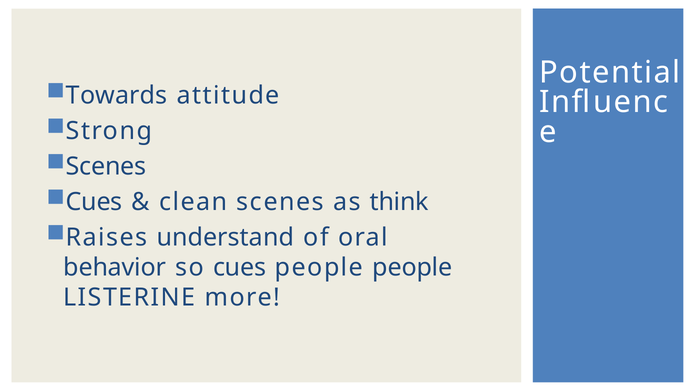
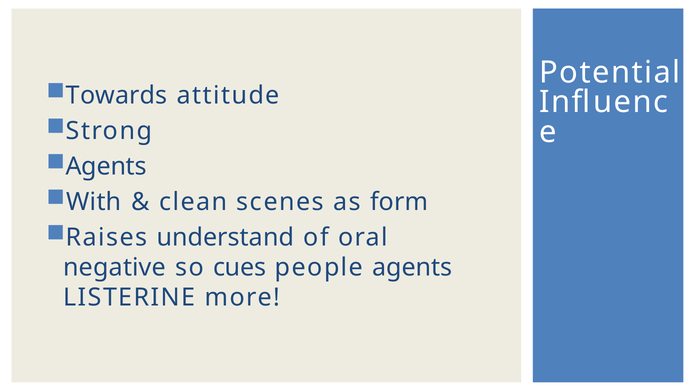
Scenes at (106, 166): Scenes -> Agents
Cues at (94, 202): Cues -> With
think: think -> form
behavior: behavior -> negative
people people: people -> agents
